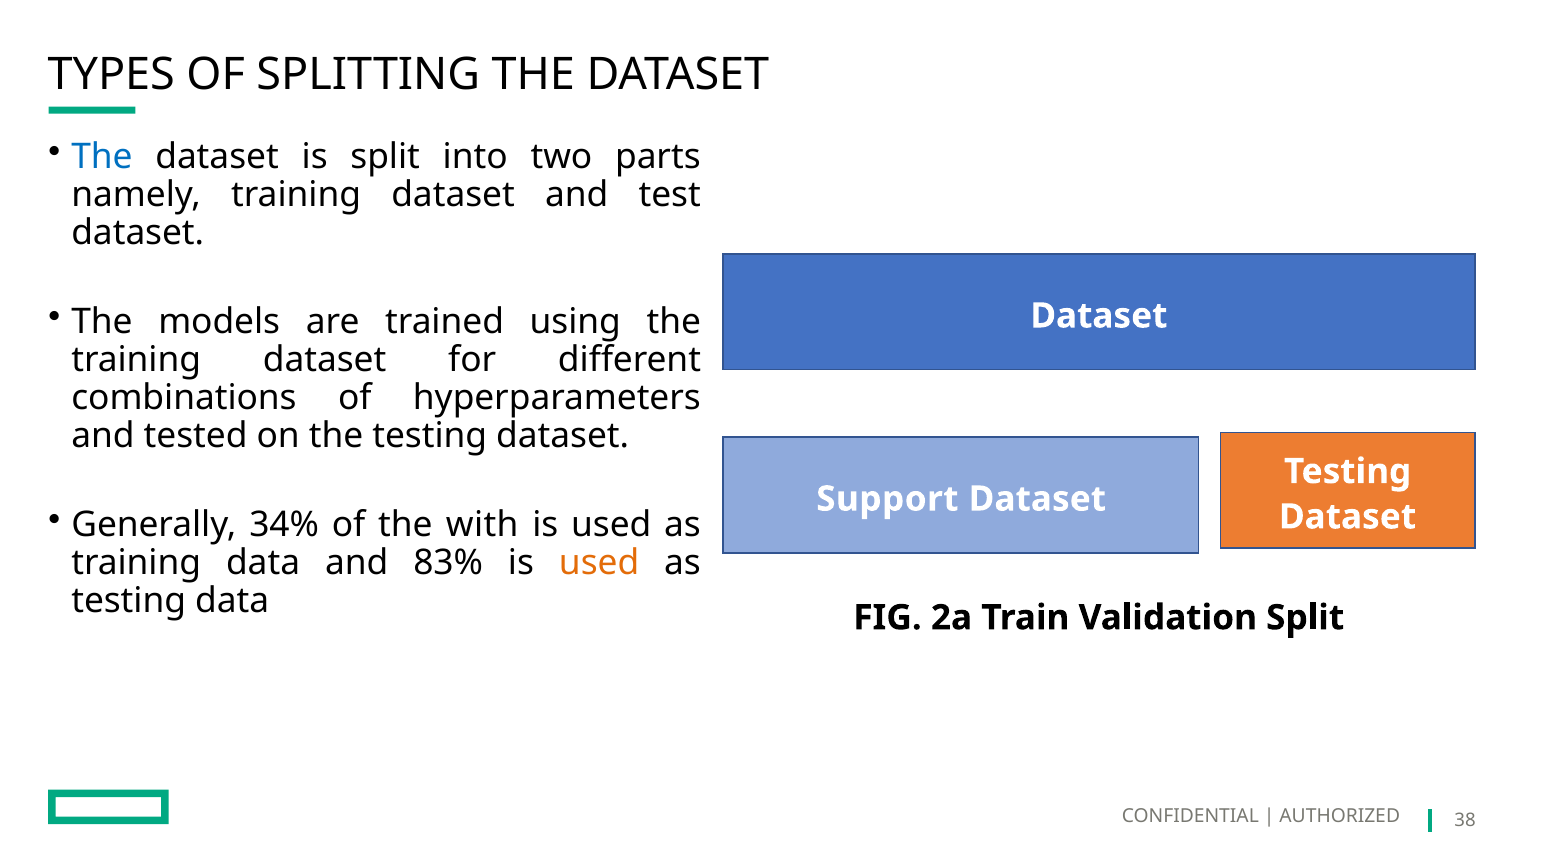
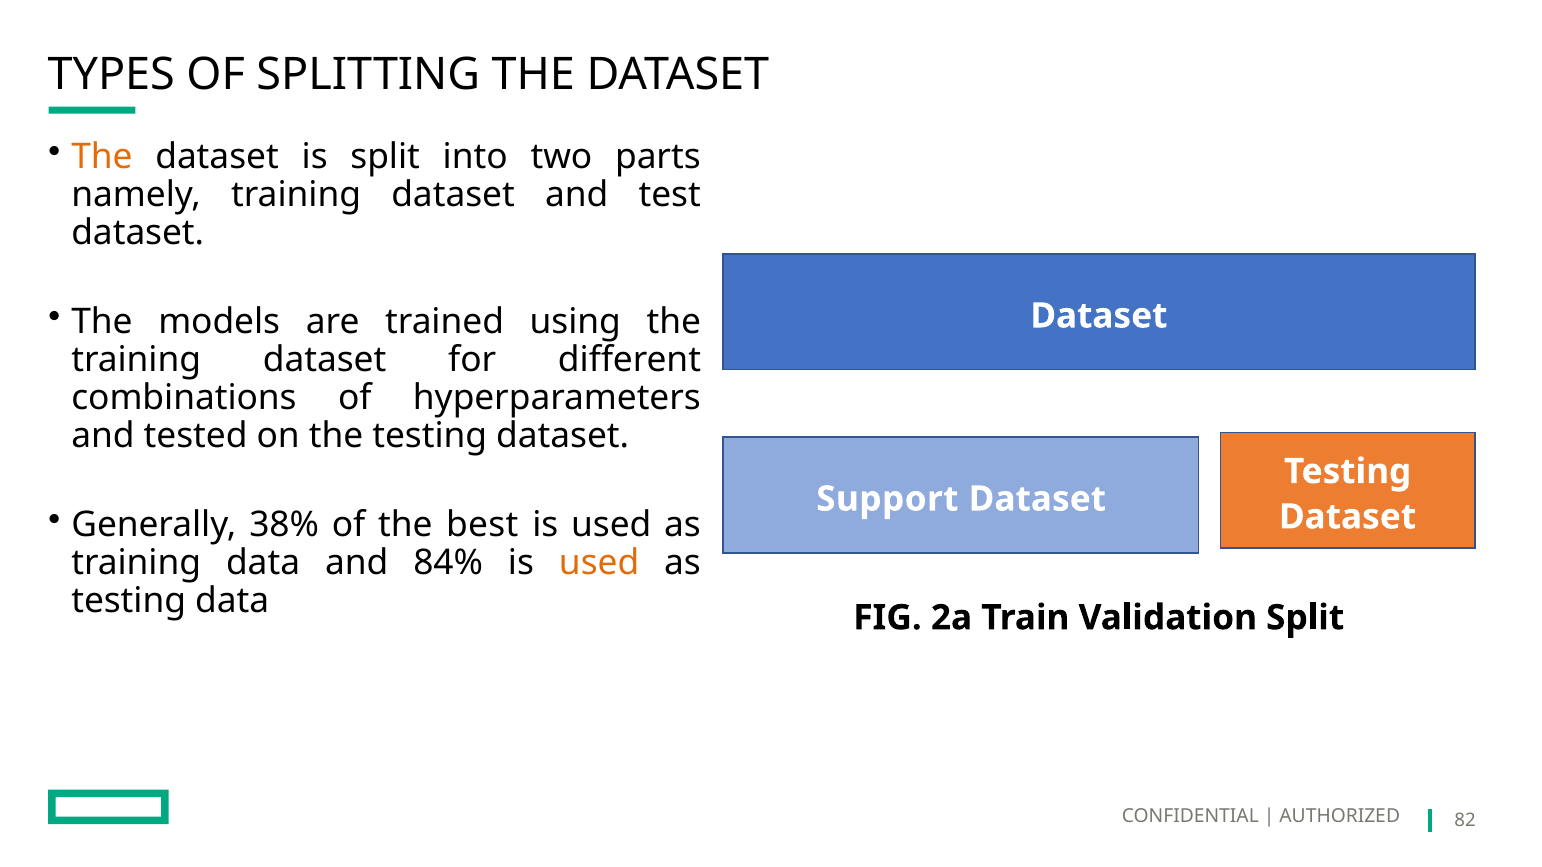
The at (102, 157) colour: blue -> orange
34%: 34% -> 38%
with: with -> best
83%: 83% -> 84%
38: 38 -> 82
